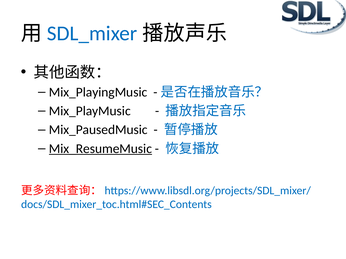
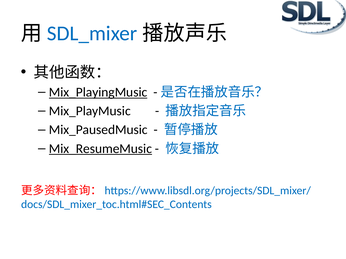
Mix_PlayingMusic underline: none -> present
